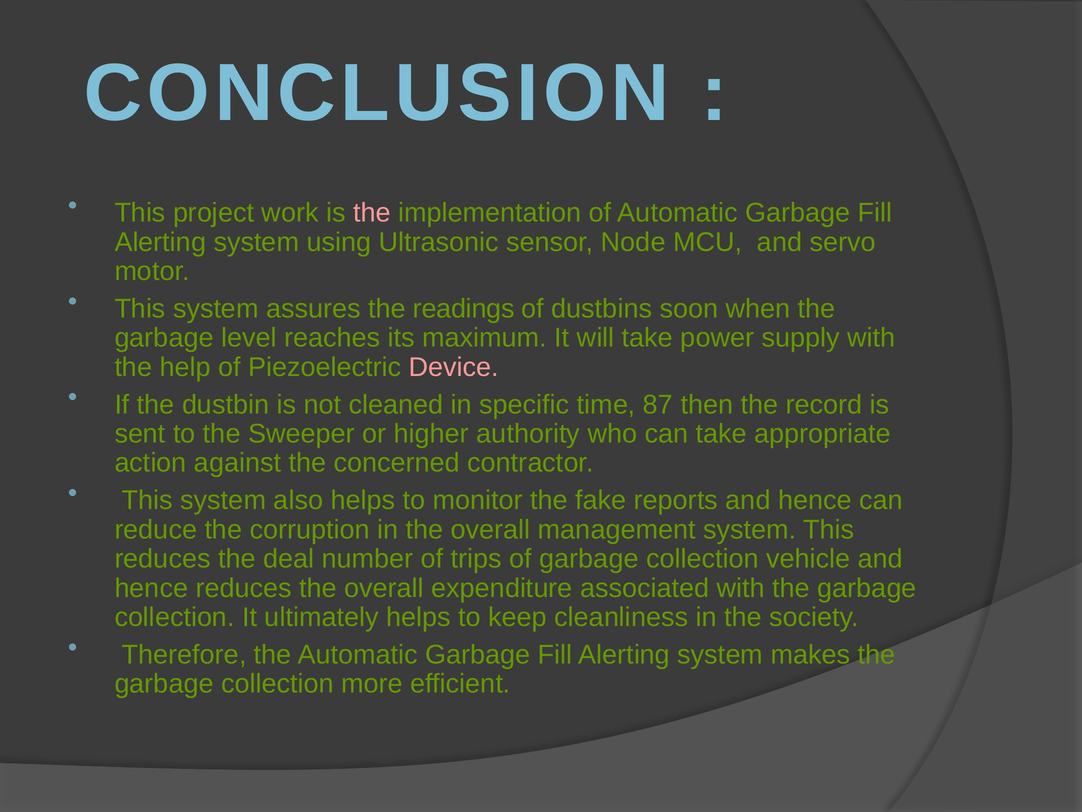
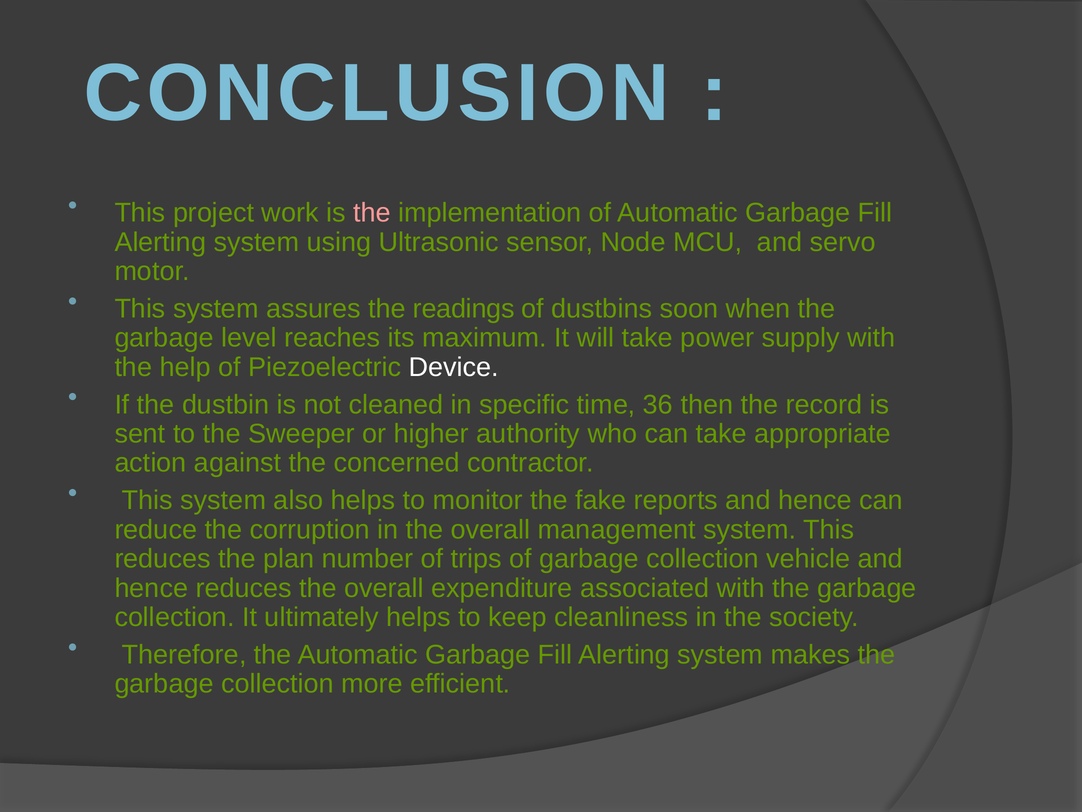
Device colour: pink -> white
87: 87 -> 36
deal: deal -> plan
